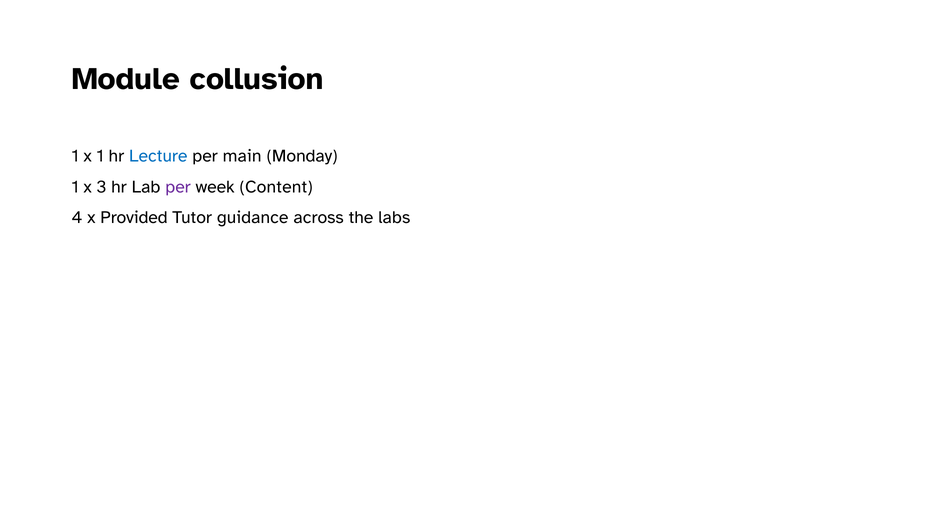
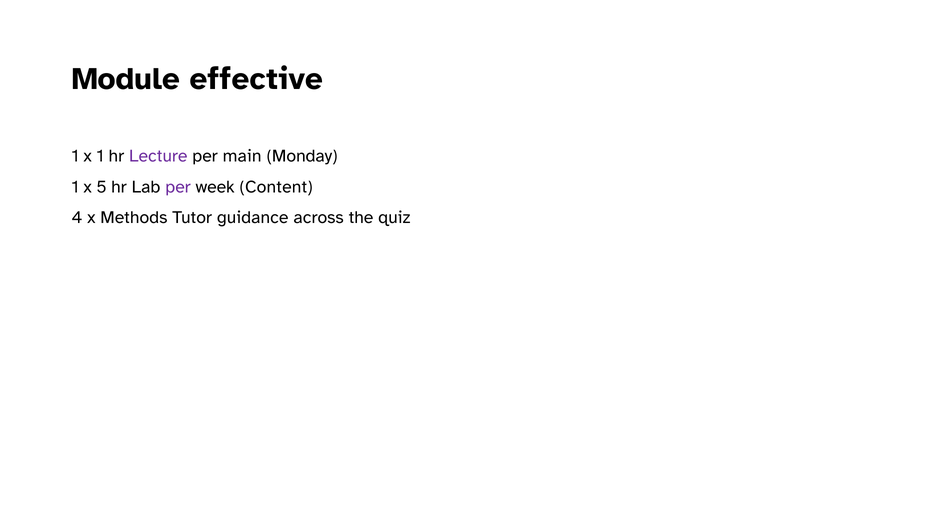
collusion: collusion -> effective
Lecture colour: blue -> purple
3: 3 -> 5
Provided: Provided -> Methods
labs: labs -> quiz
